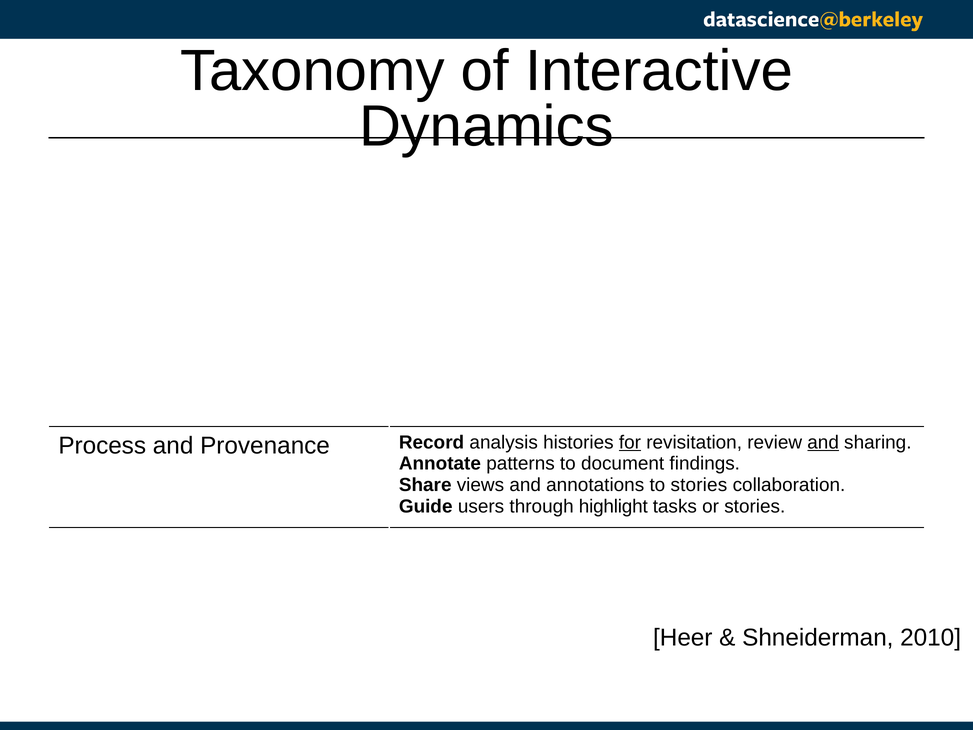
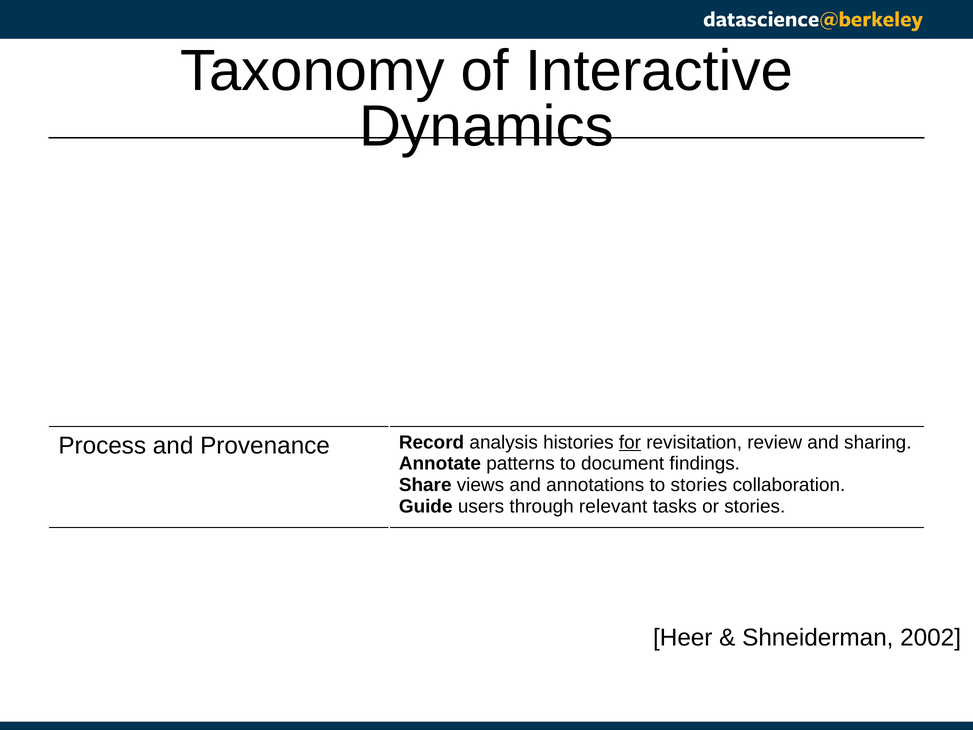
and at (823, 442) underline: present -> none
highlight: highlight -> relevant
2010: 2010 -> 2002
